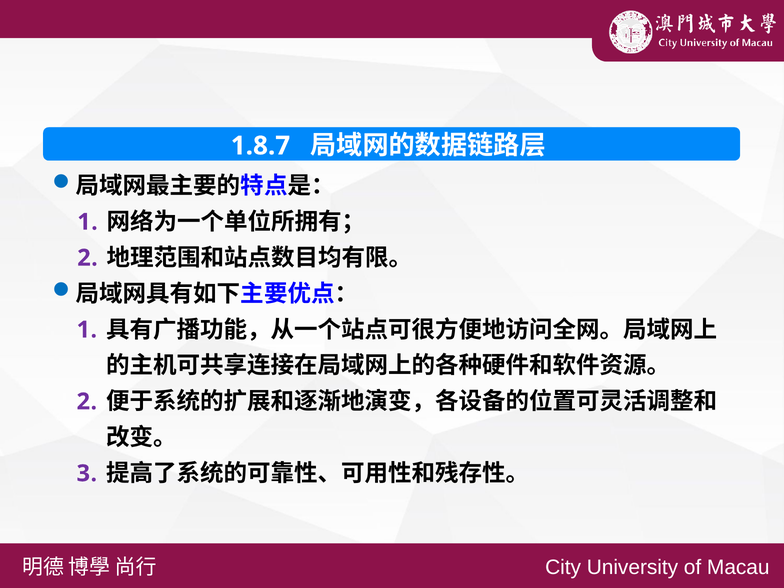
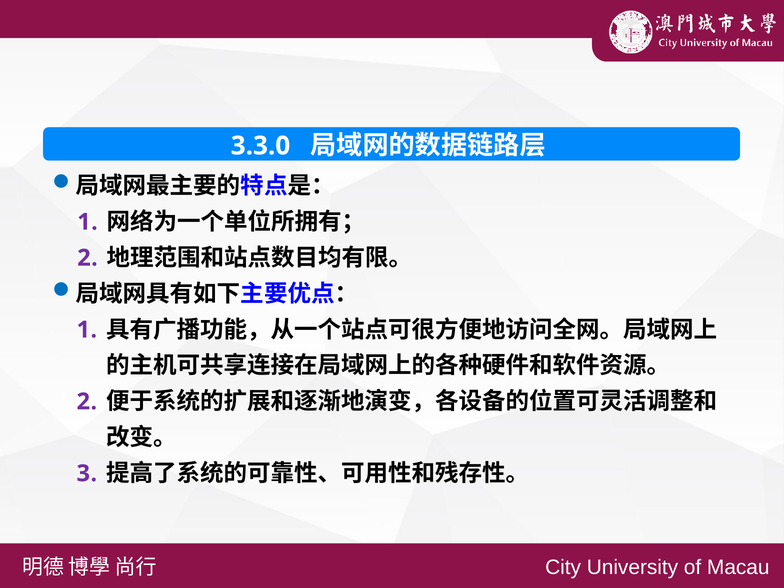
1.8.7: 1.8.7 -> 3.3.0
